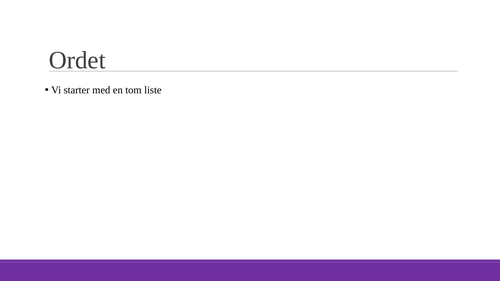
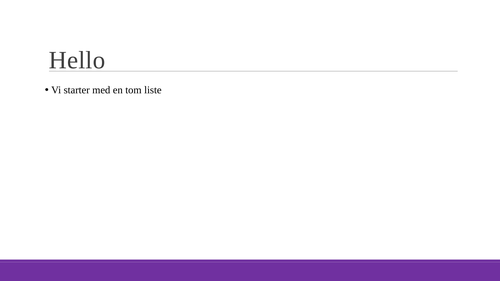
Ordet: Ordet -> Hello
